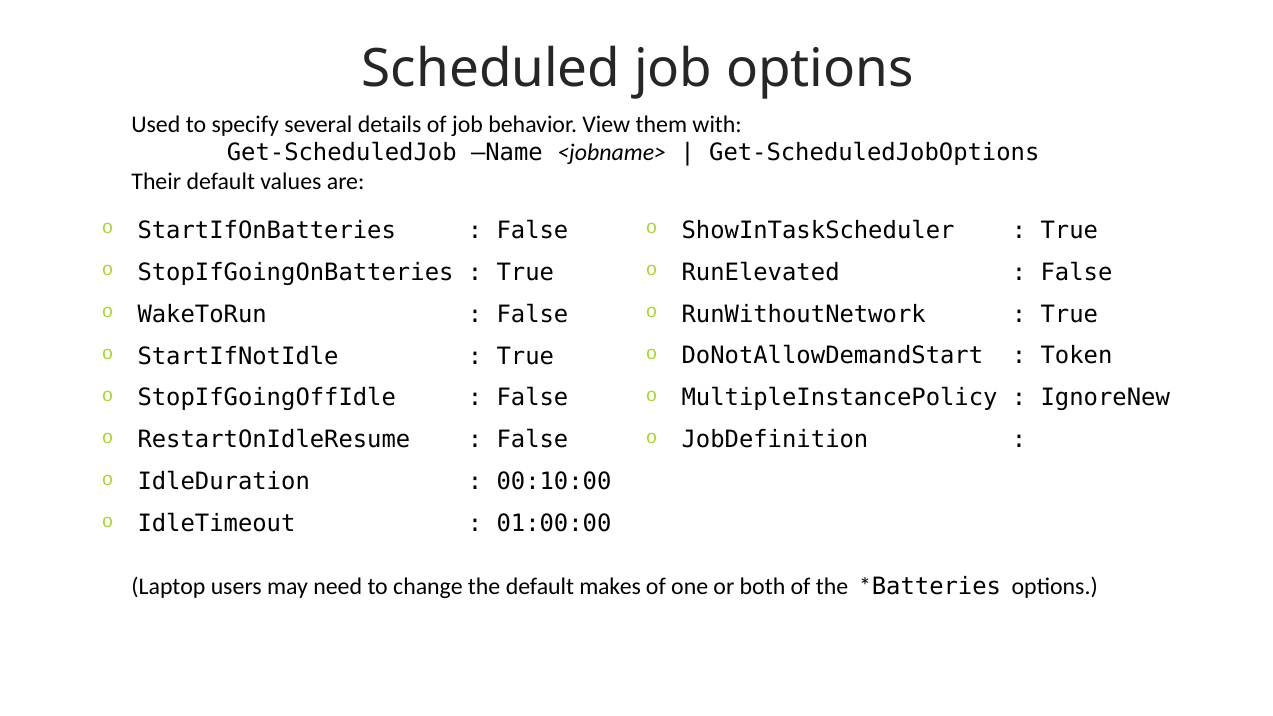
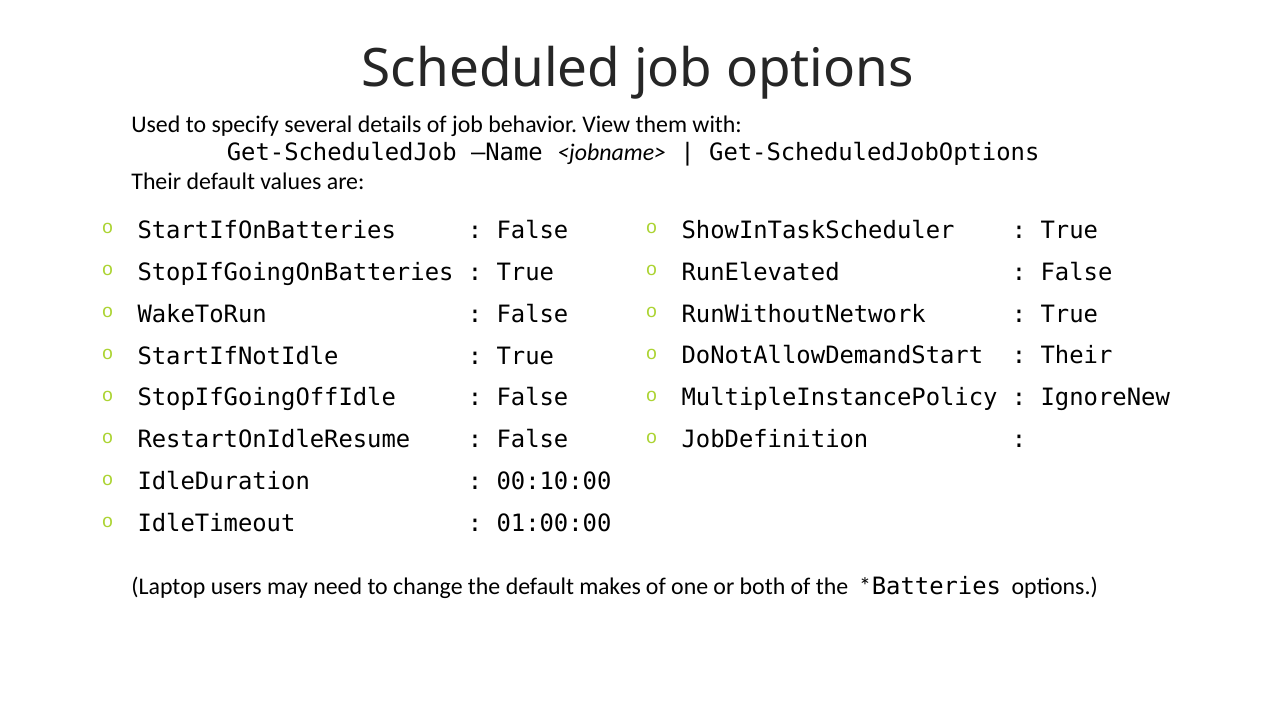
Token at (1077, 356): Token -> Their
